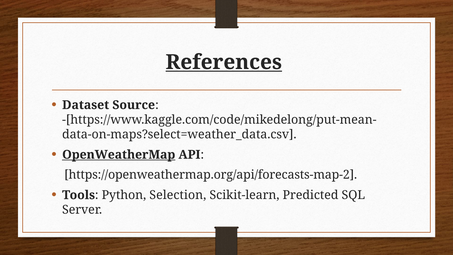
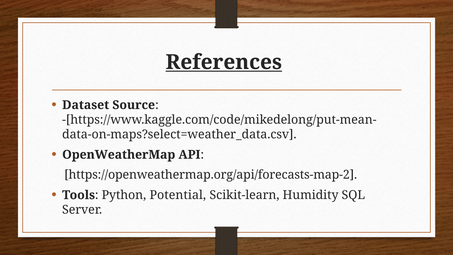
OpenWeatherMap underline: present -> none
Selection: Selection -> Potential
Predicted: Predicted -> Humidity
